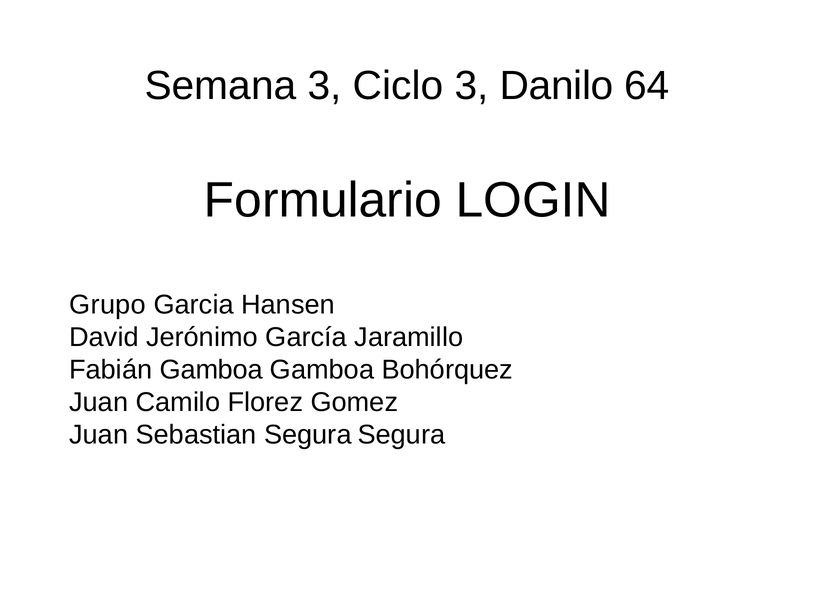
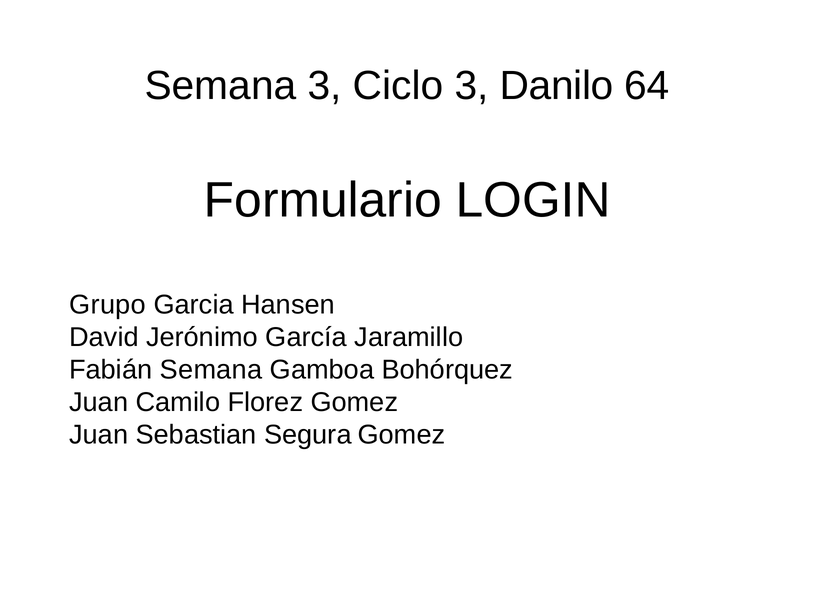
Fabián Gamboa: Gamboa -> Semana
Segura Segura: Segura -> Gomez
